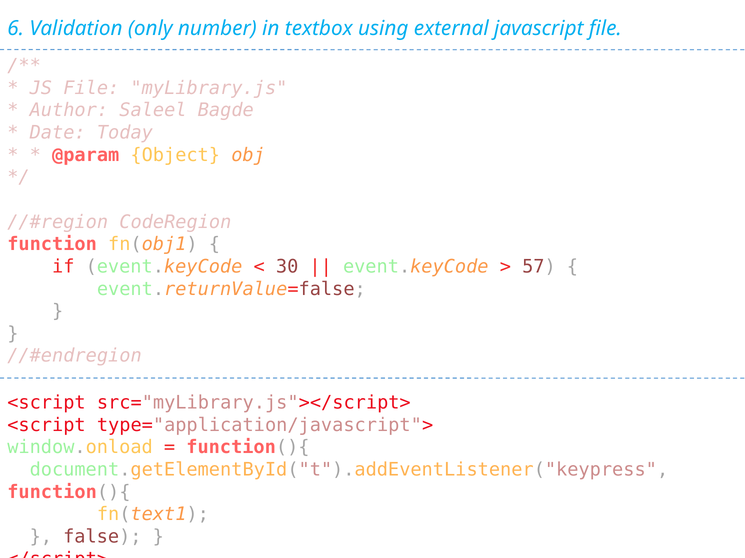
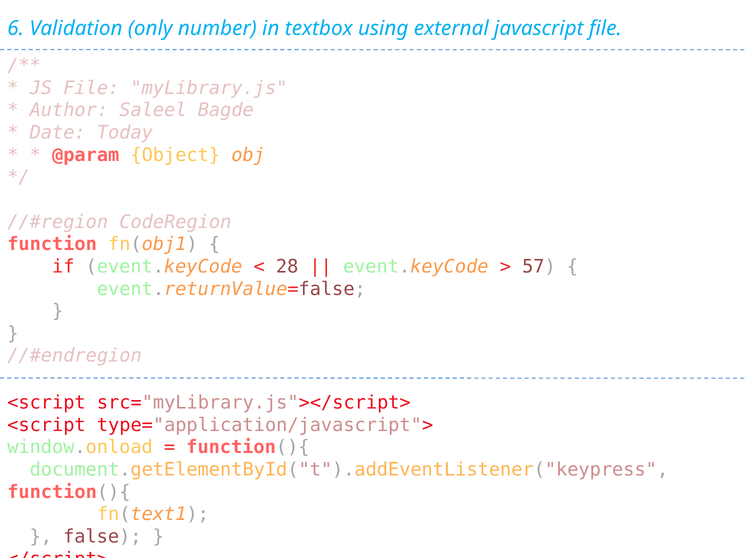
30: 30 -> 28
